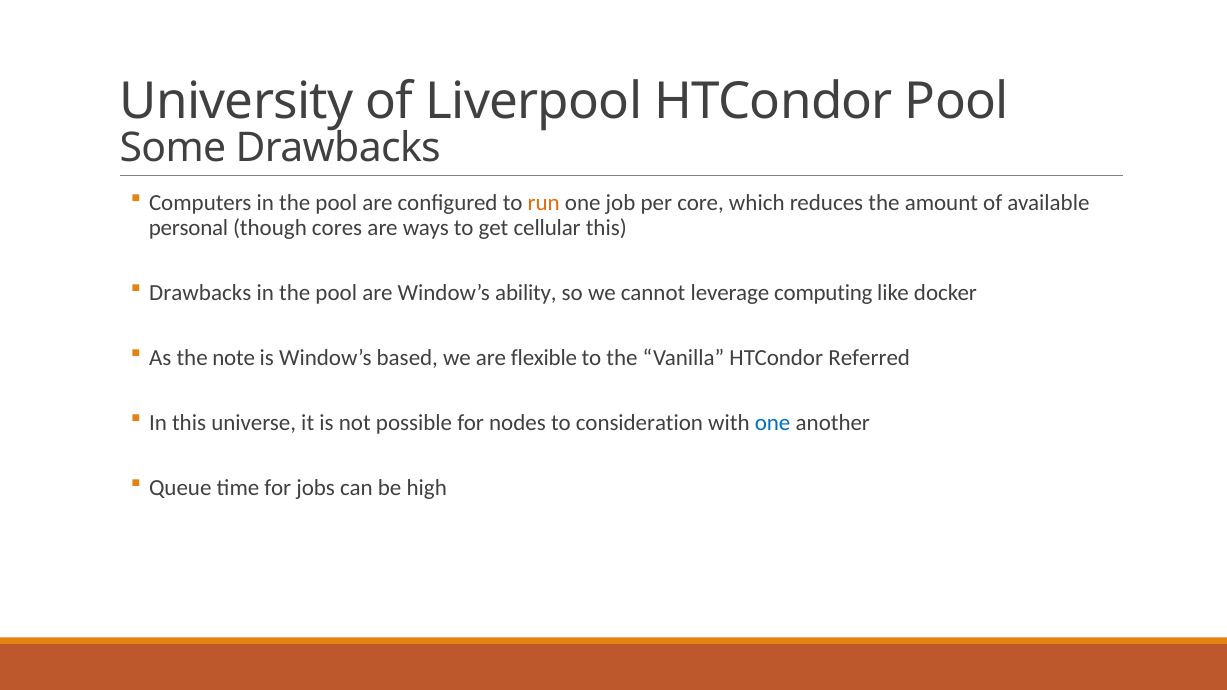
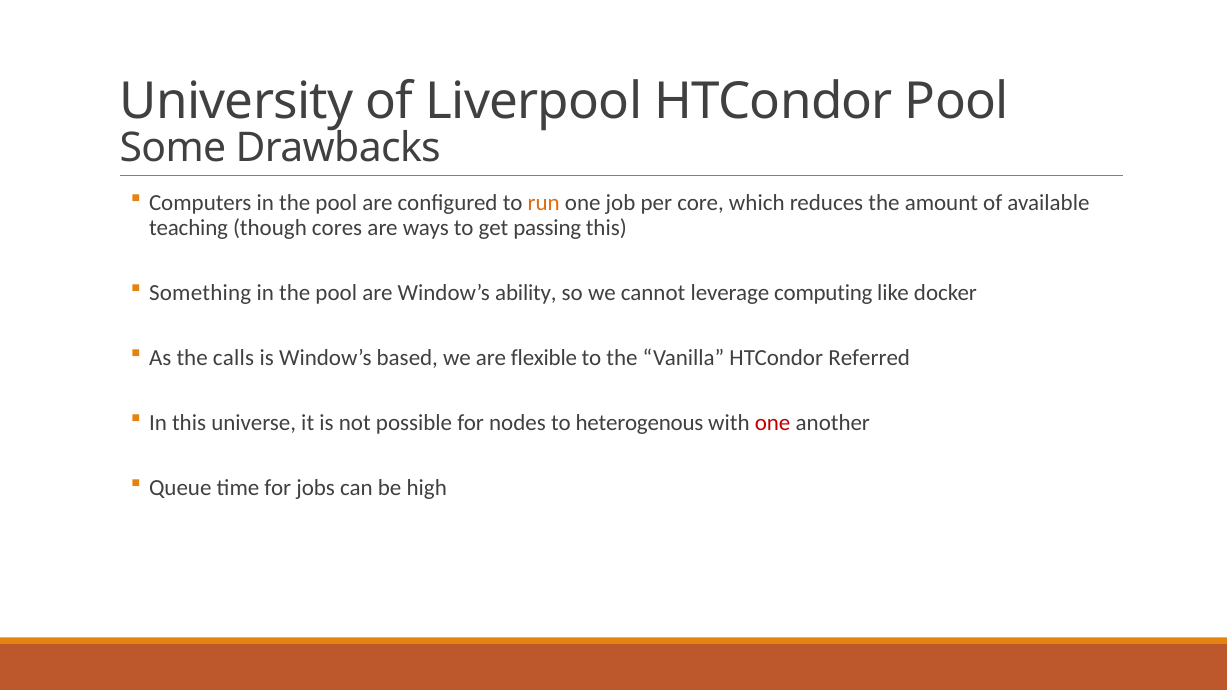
personal: personal -> teaching
cellular: cellular -> passing
Drawbacks at (200, 293): Drawbacks -> Something
note: note -> calls
consideration: consideration -> heterogenous
one at (773, 423) colour: blue -> red
